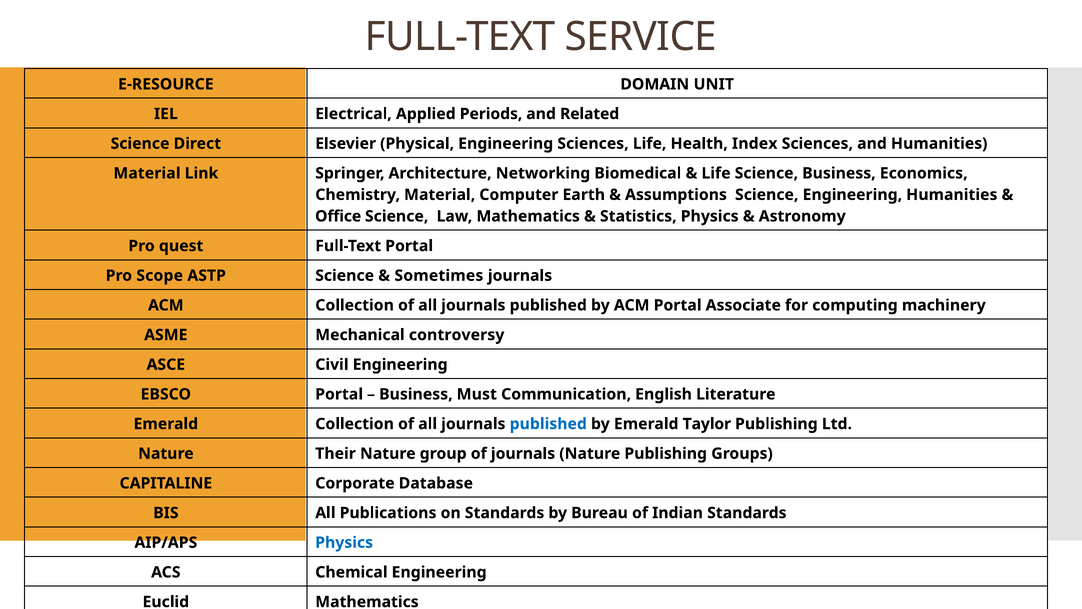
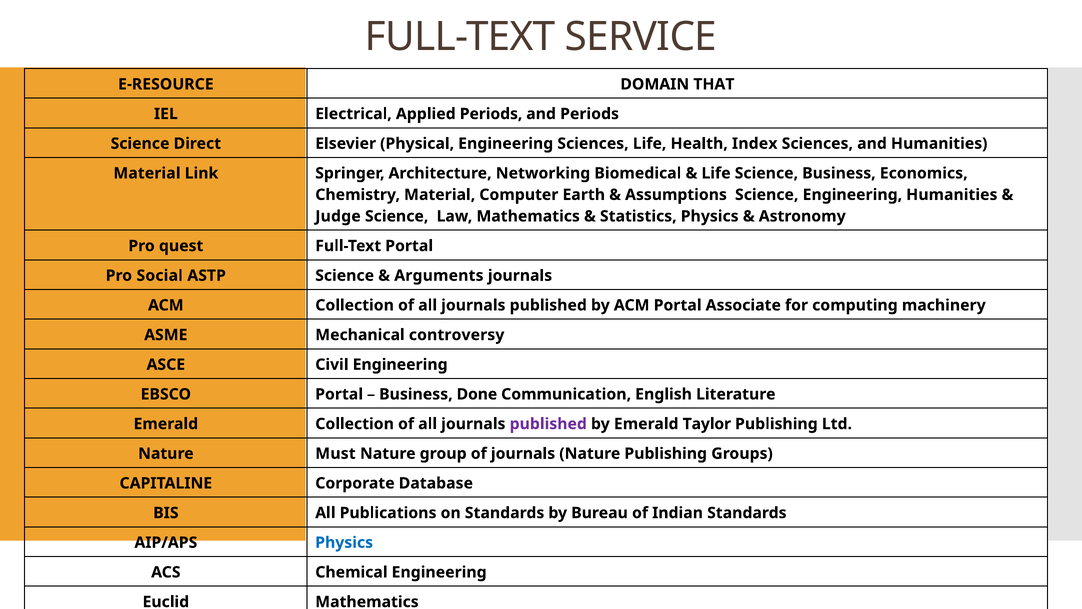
UNIT: UNIT -> THAT
and Related: Related -> Periods
Office: Office -> Judge
Pro Scope: Scope -> Social
Sometimes: Sometimes -> Arguments
Must: Must -> Done
published at (548, 424) colour: blue -> purple
Their: Their -> Must
